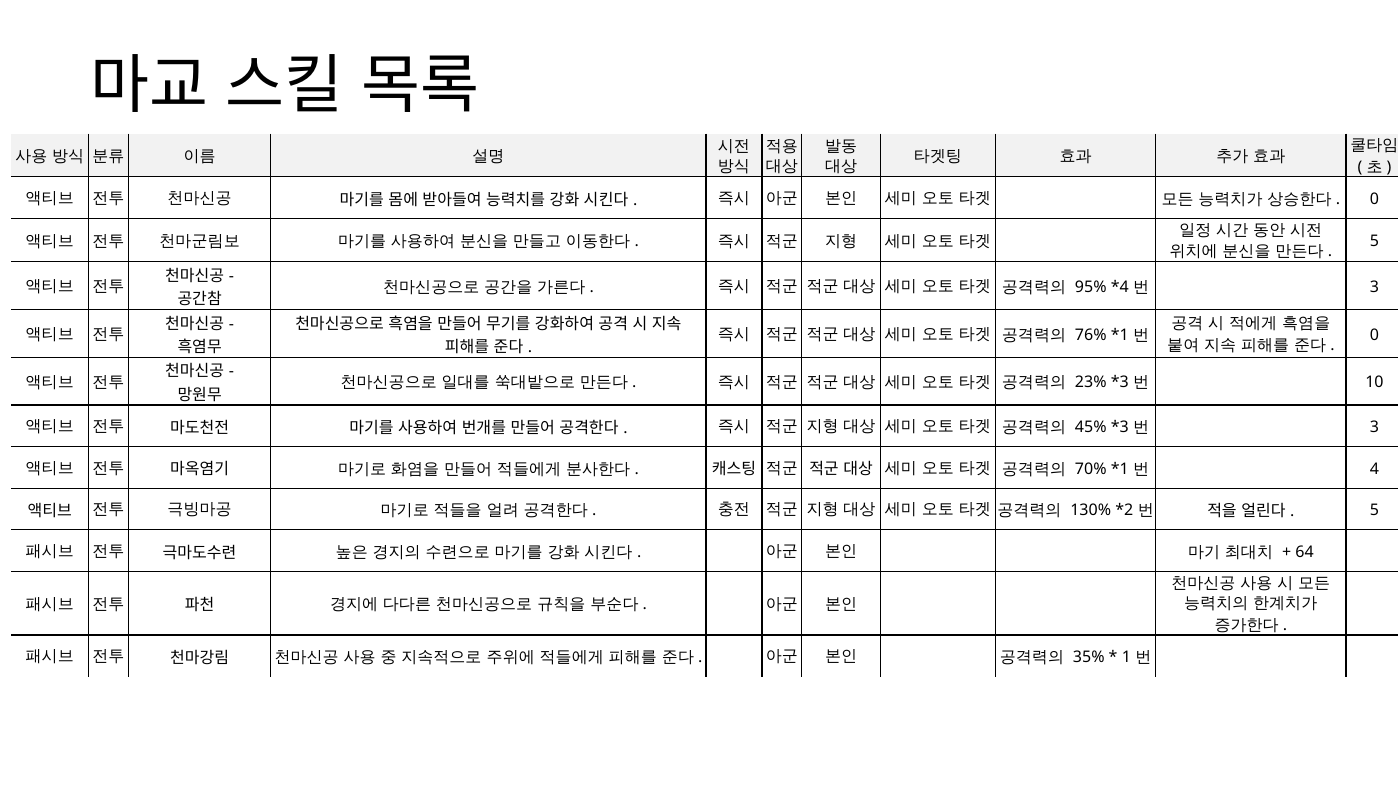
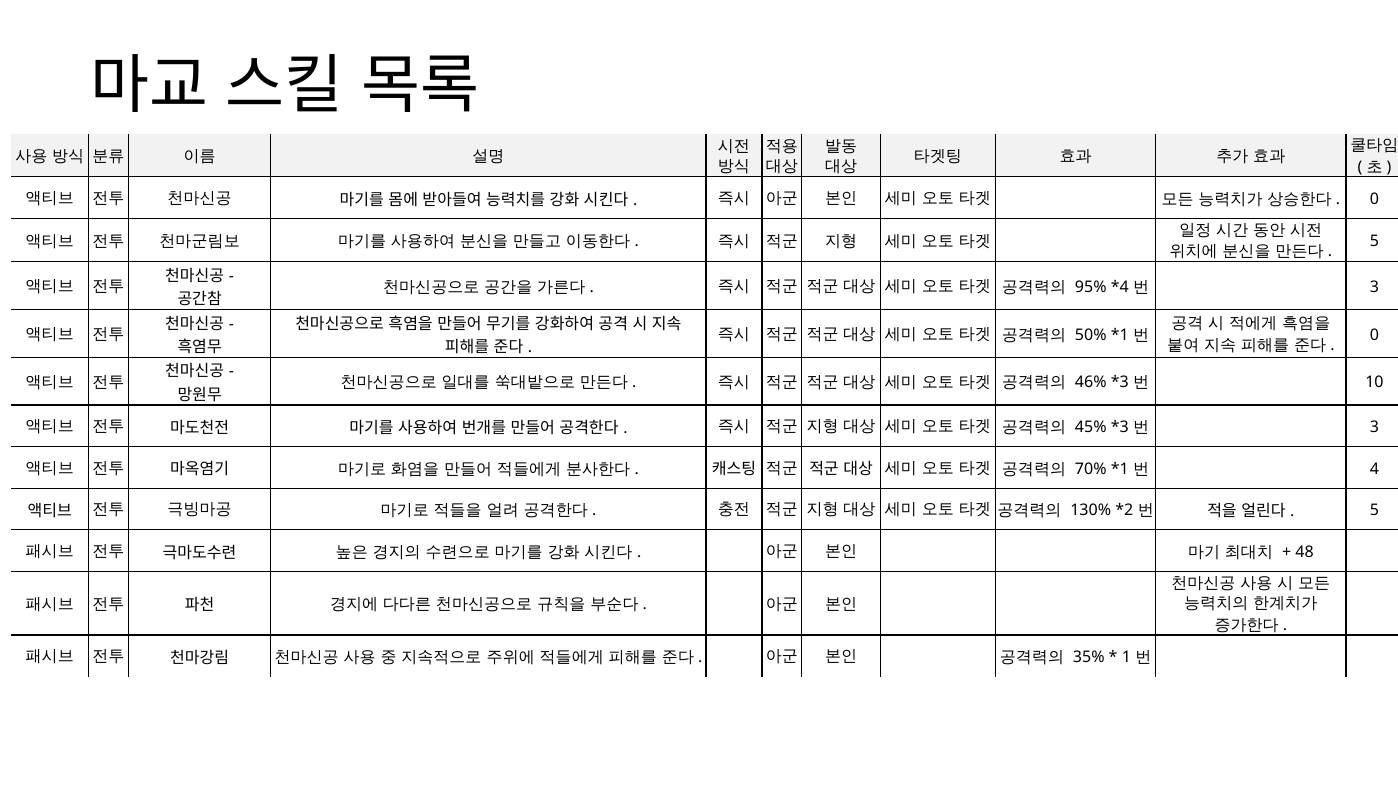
76%: 76% -> 50%
23%: 23% -> 46%
64: 64 -> 48
